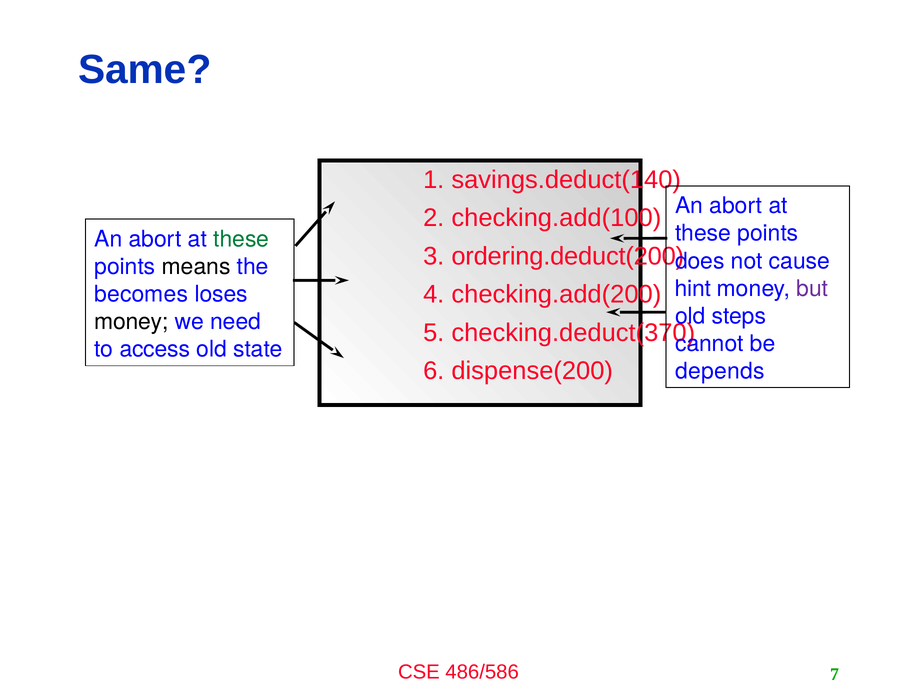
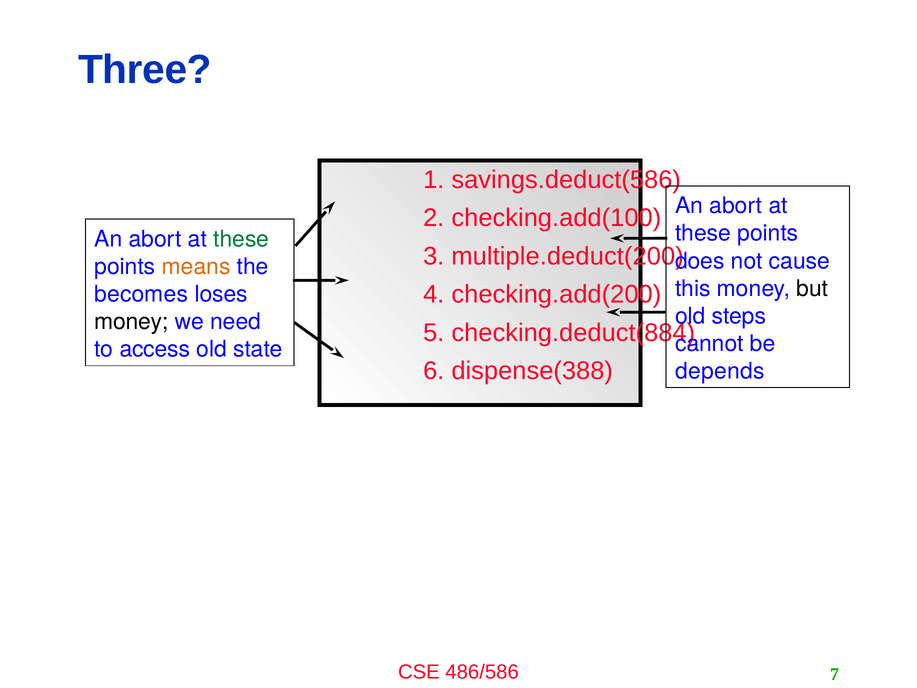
Same: Same -> Three
savings.deduct(140: savings.deduct(140 -> savings.deduct(586
ordering.deduct(200: ordering.deduct(200 -> multiple.deduct(200
means colour: black -> orange
hint: hint -> this
but colour: purple -> black
checking.deduct(370: checking.deduct(370 -> checking.deduct(884
dispense(200: dispense(200 -> dispense(388
